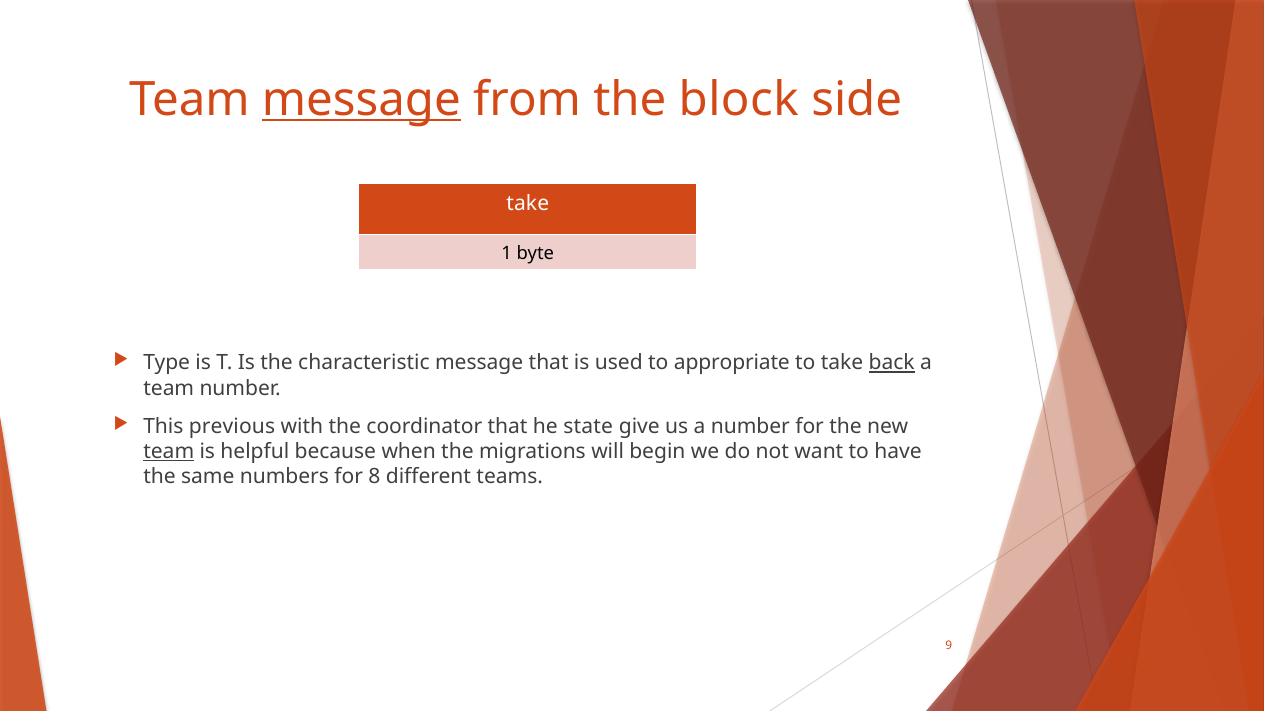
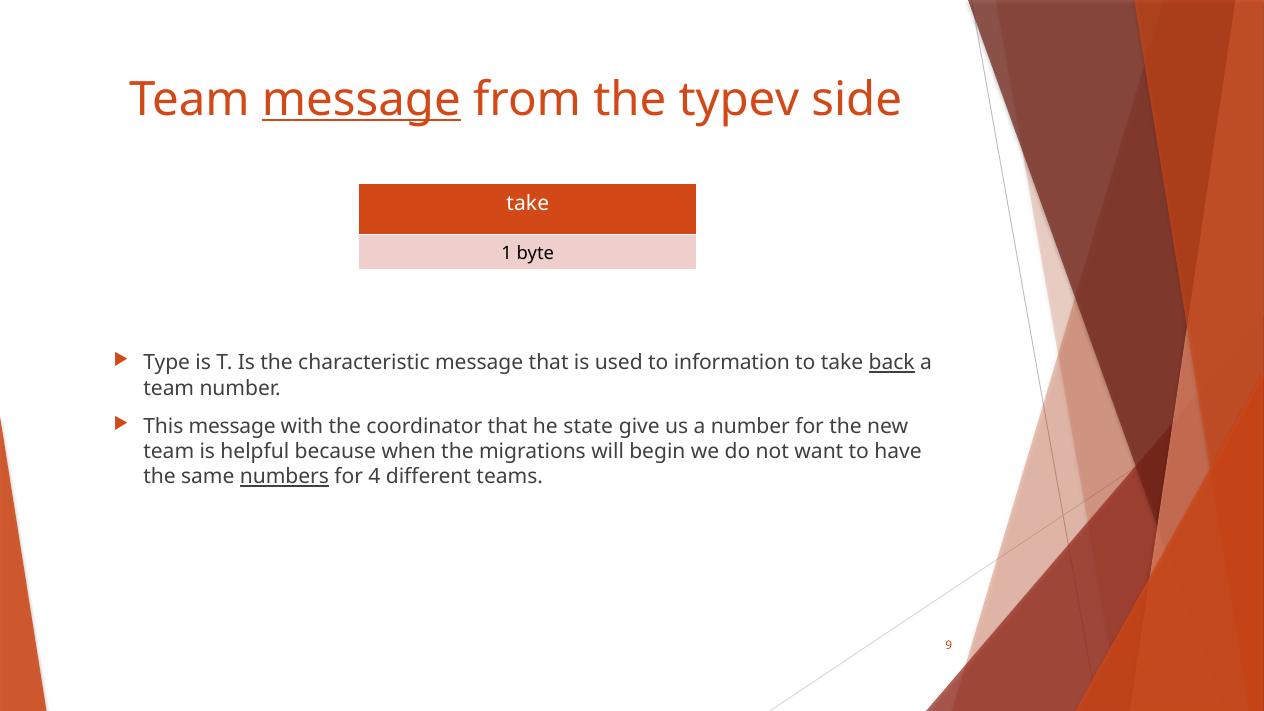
block: block -> typev
appropriate: appropriate -> information
This previous: previous -> message
team at (169, 452) underline: present -> none
numbers underline: none -> present
8: 8 -> 4
